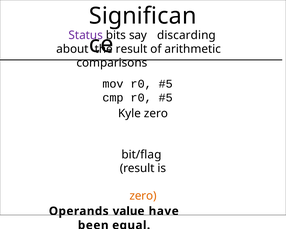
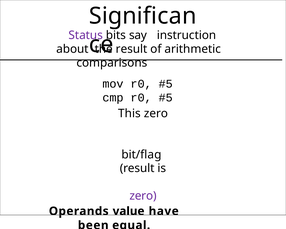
discarding: discarding -> instruction
Kyle: Kyle -> This
zero at (143, 195) colour: orange -> purple
